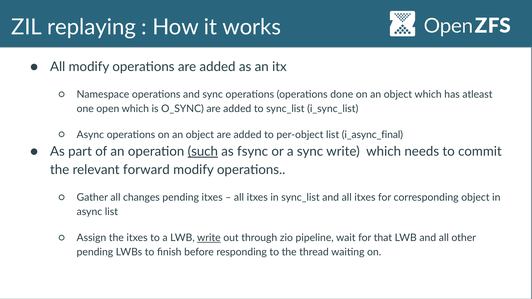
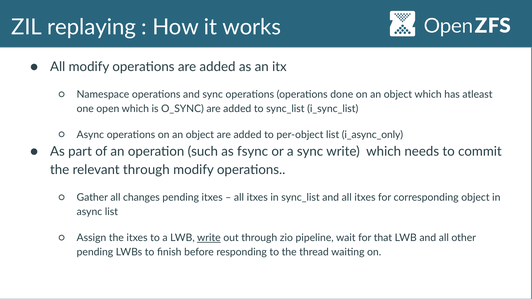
i_async_final: i_async_final -> i_async_only
such underline: present -> none
relevant forward: forward -> through
